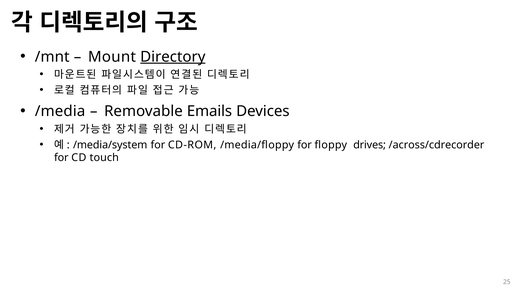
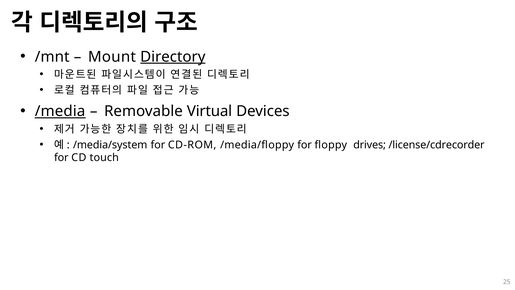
/media underline: none -> present
Emails: Emails -> Virtual
/across/cdrecorder: /across/cdrecorder -> /license/cdrecorder
